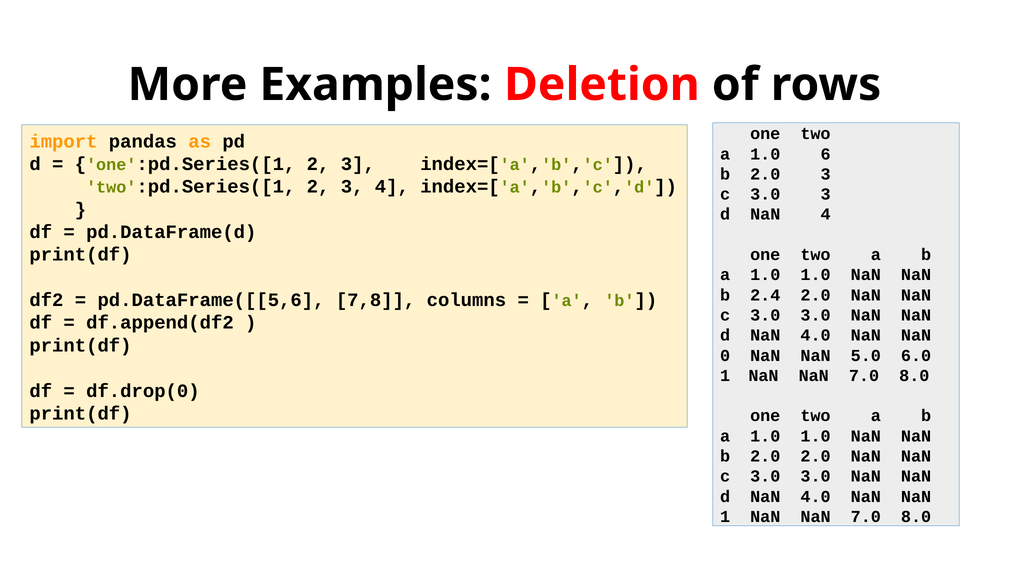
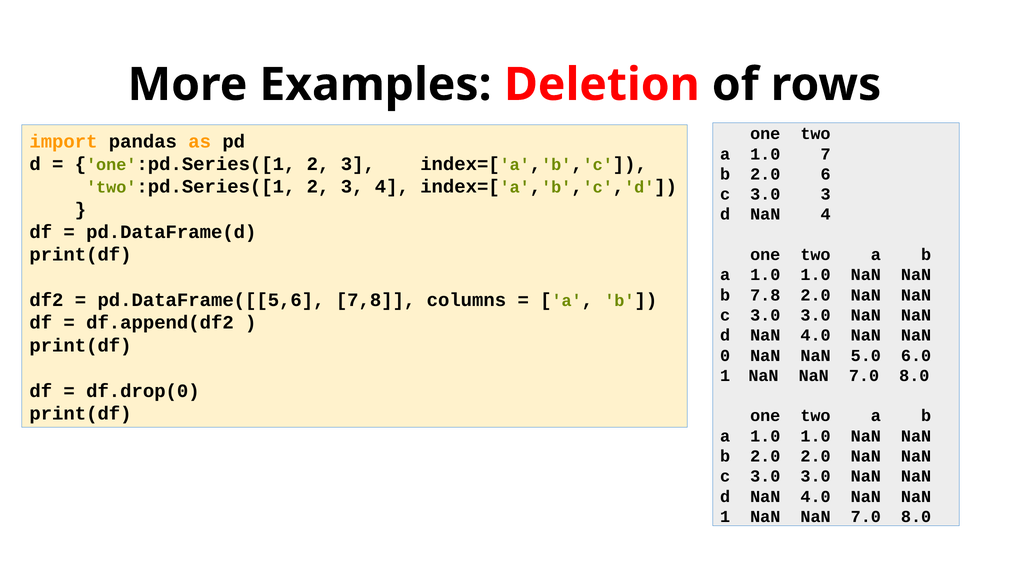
6: 6 -> 7
2.0 3: 3 -> 6
2.4: 2.4 -> 7.8
